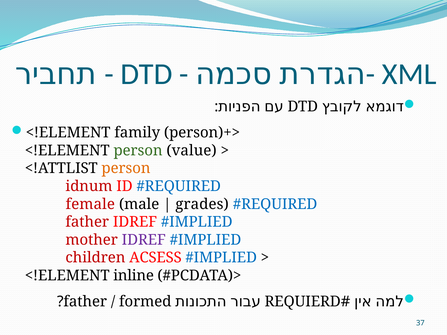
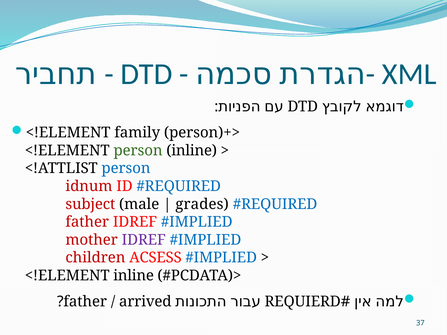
person value: value -> inline
person at (126, 169) colour: orange -> blue
female: female -> subject
formed: formed -> arrived
